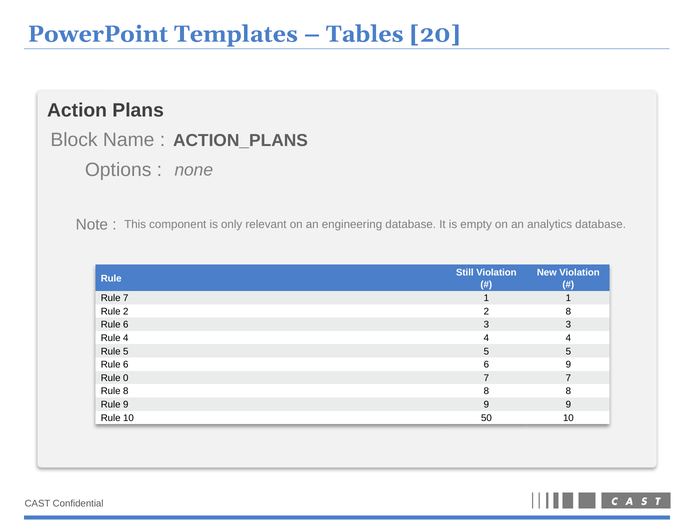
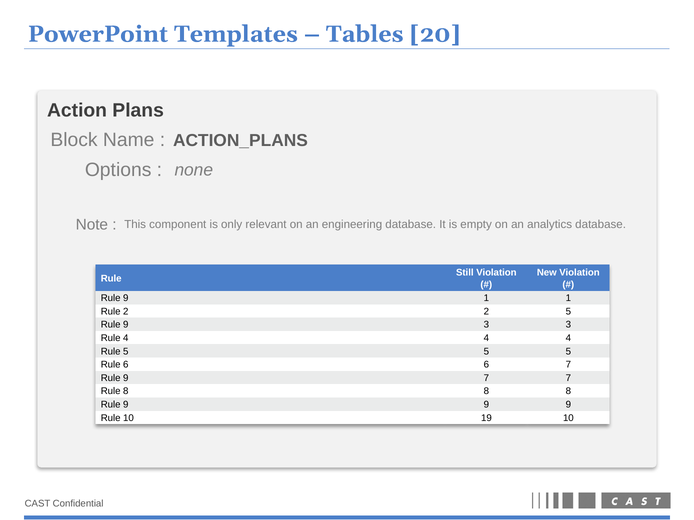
7 at (126, 298): 7 -> 9
2 8: 8 -> 5
6 at (126, 325): 6 -> 9
6 9: 9 -> 7
0 at (126, 378): 0 -> 9
50: 50 -> 19
